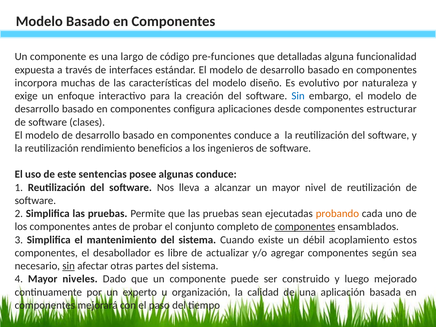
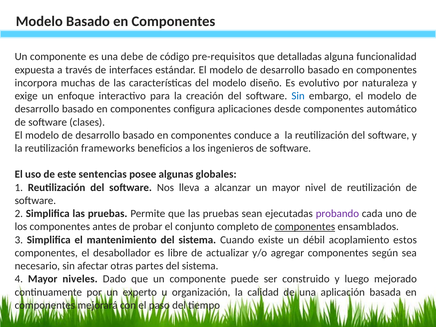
largo: largo -> debe
pre-funciones: pre-funciones -> pre-requisitos
estructurar: estructurar -> automático
rendimiento: rendimiento -> frameworks
algunas conduce: conduce -> globales
probando colour: orange -> purple
sin at (69, 266) underline: present -> none
